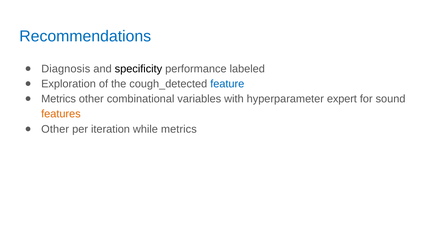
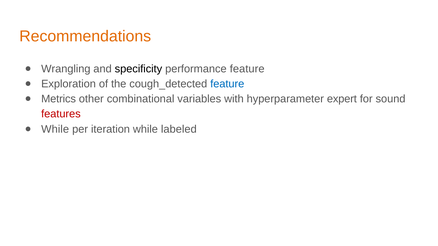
Recommendations colour: blue -> orange
Diagnosis: Diagnosis -> Wrangling
performance labeled: labeled -> feature
features colour: orange -> red
Other at (55, 129): Other -> While
while metrics: metrics -> labeled
